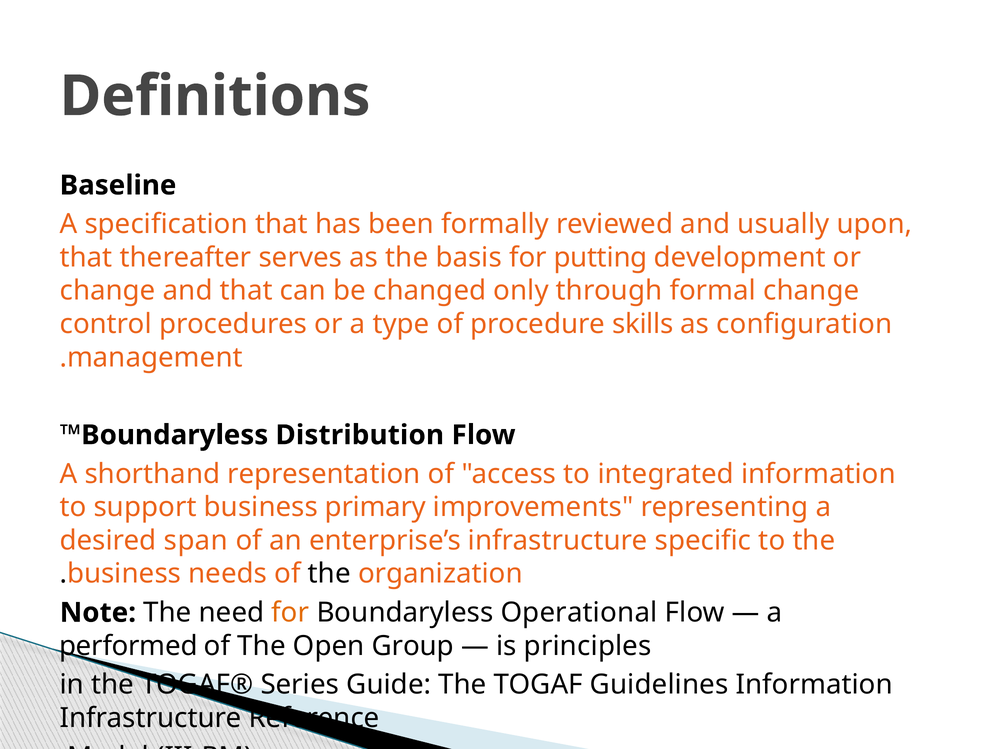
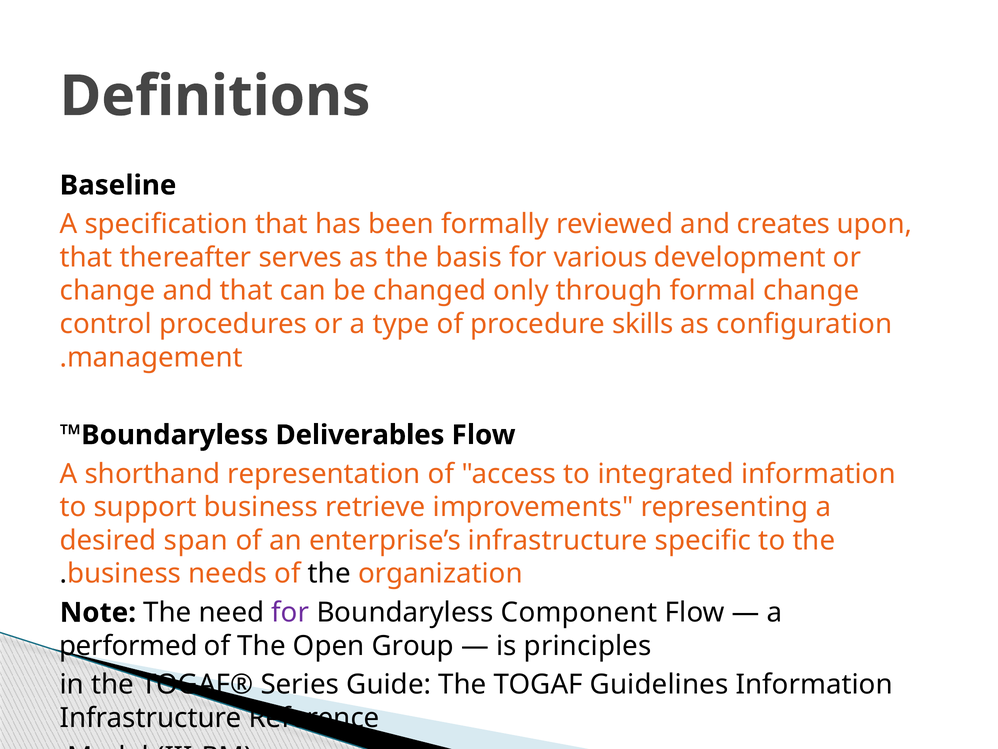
usually: usually -> creates
putting: putting -> various
Distribution: Distribution -> Deliverables
primary: primary -> retrieve
for at (290, 612) colour: orange -> purple
Operational: Operational -> Component
